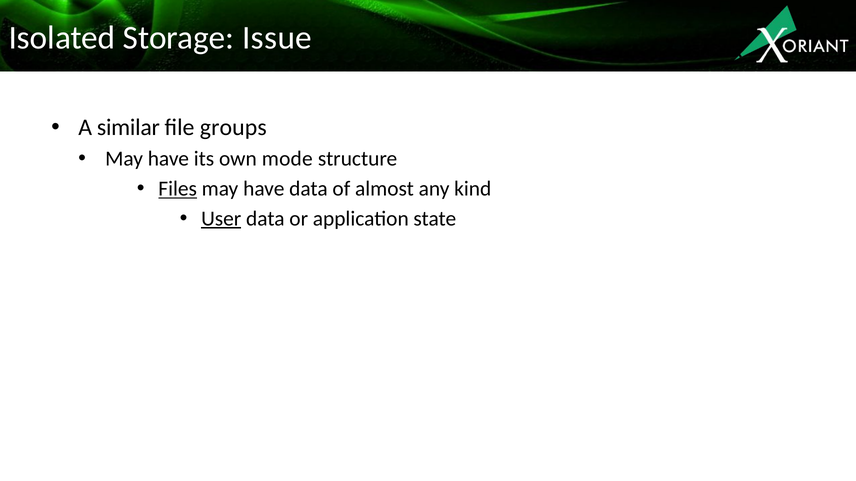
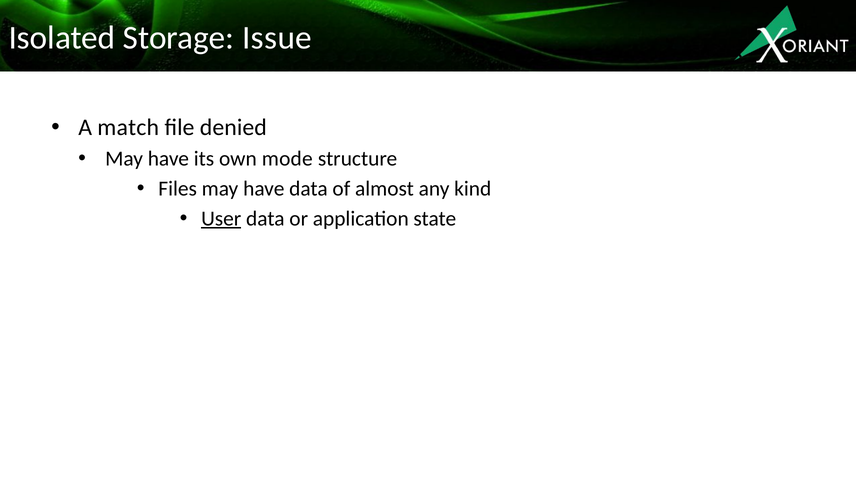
similar: similar -> match
groups: groups -> denied
Files underline: present -> none
